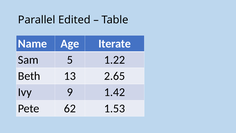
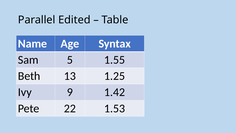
Iterate: Iterate -> Syntax
1.22: 1.22 -> 1.55
2.65: 2.65 -> 1.25
62: 62 -> 22
